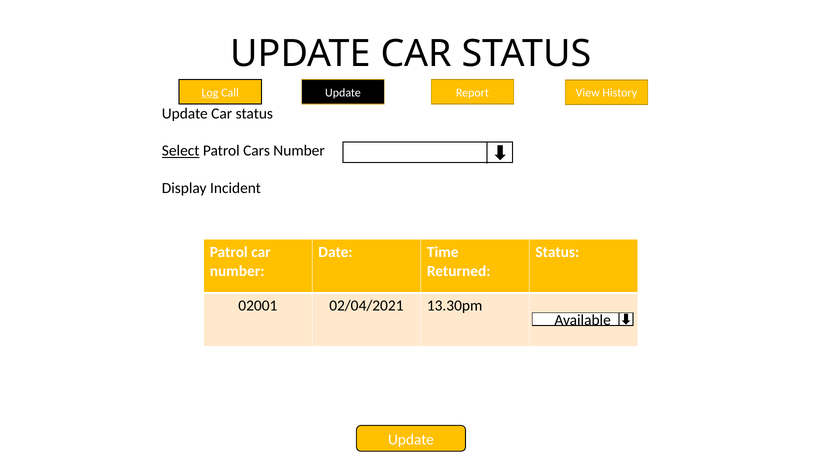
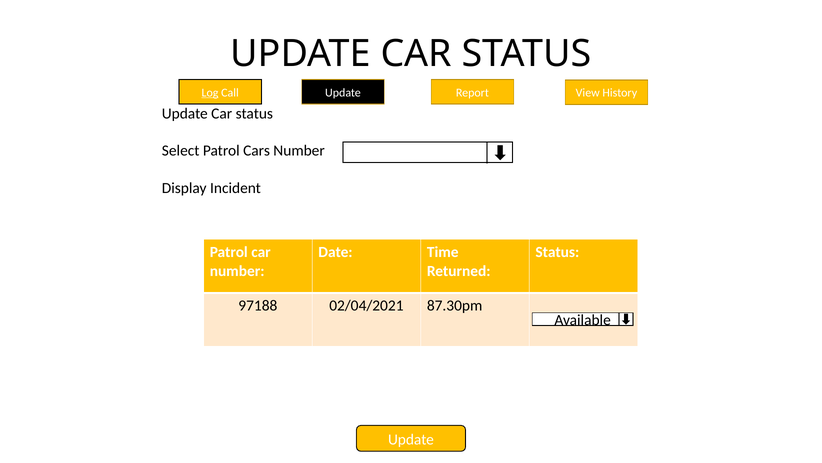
Select underline: present -> none
02001: 02001 -> 97188
13.30pm: 13.30pm -> 87.30pm
